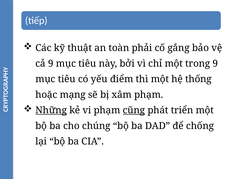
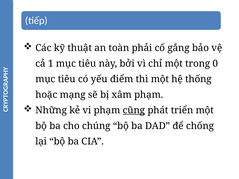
cả 9: 9 -> 1
trong 9: 9 -> 0
Những underline: present -> none
